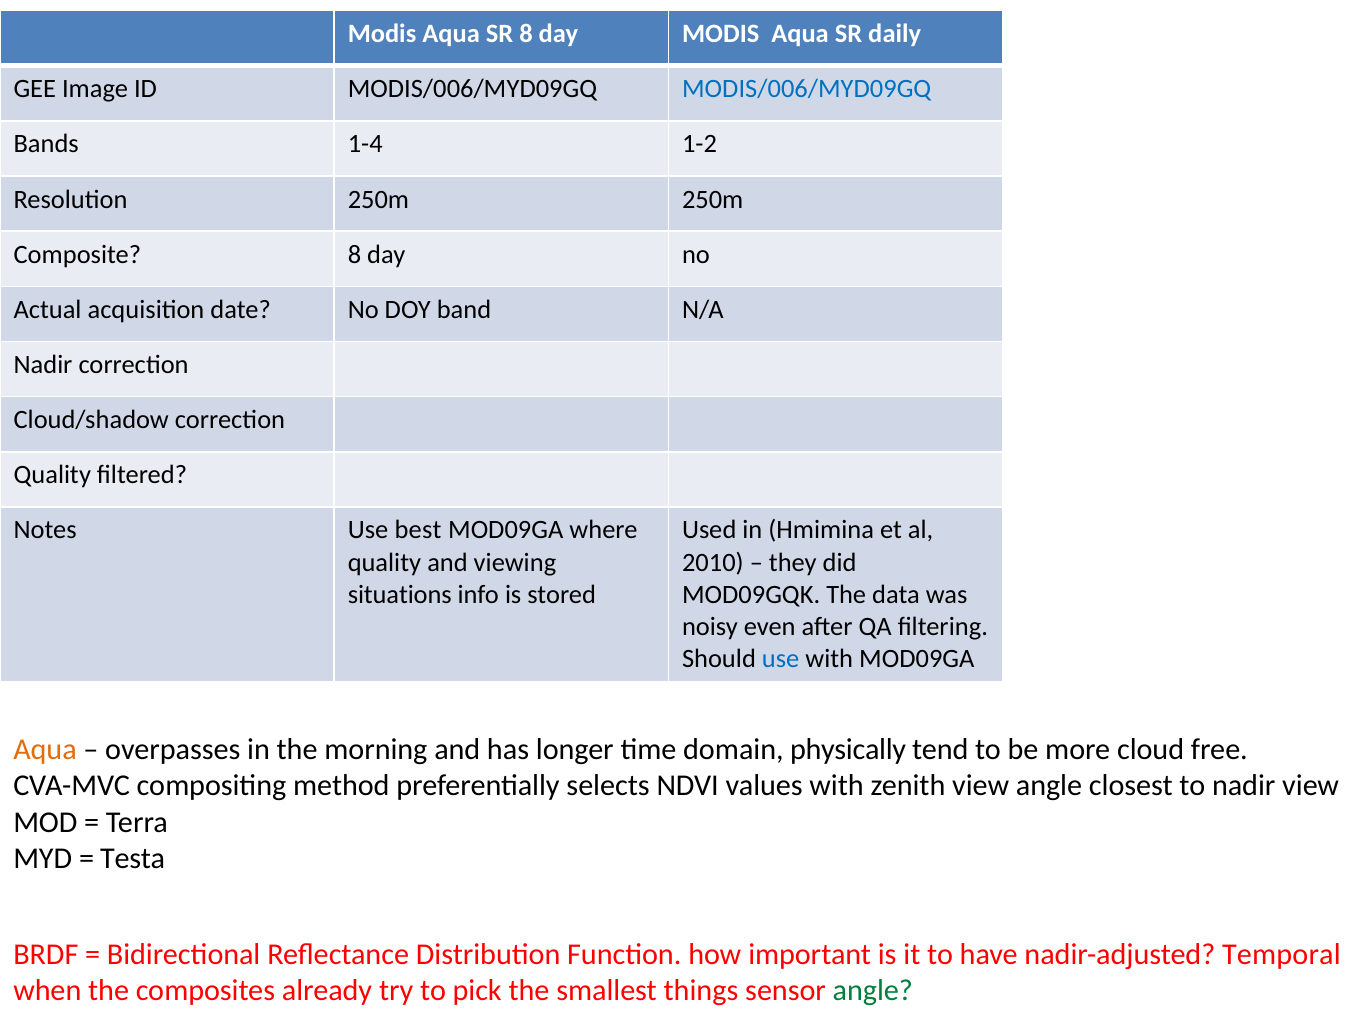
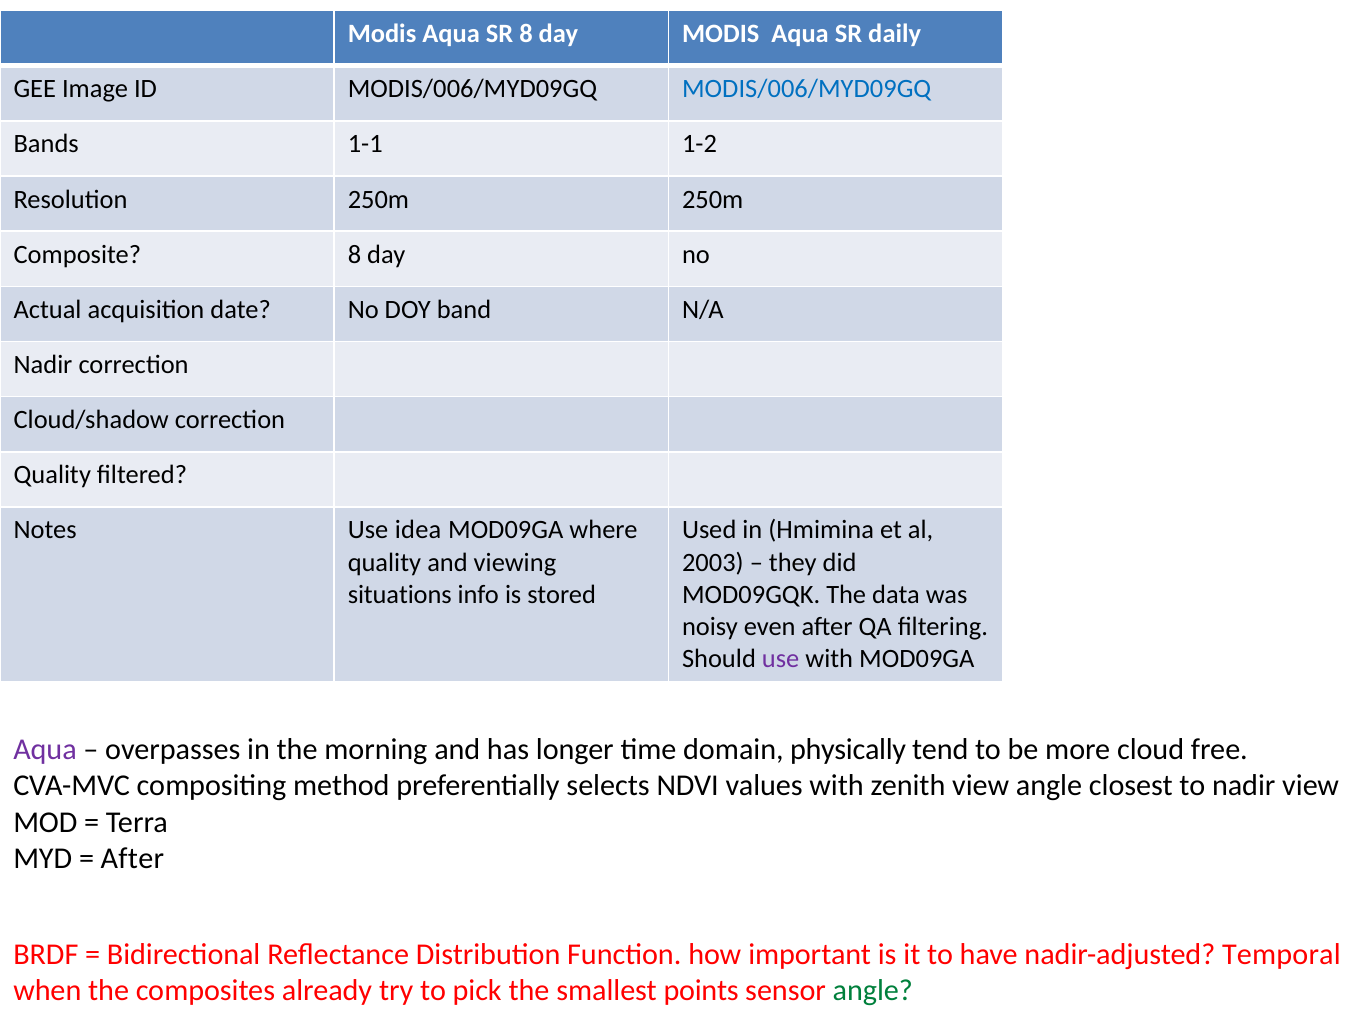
1-4: 1-4 -> 1-1
best: best -> idea
2010: 2010 -> 2003
use at (781, 659) colour: blue -> purple
Aqua at (45, 750) colour: orange -> purple
Testa at (133, 858): Testa -> After
things: things -> points
